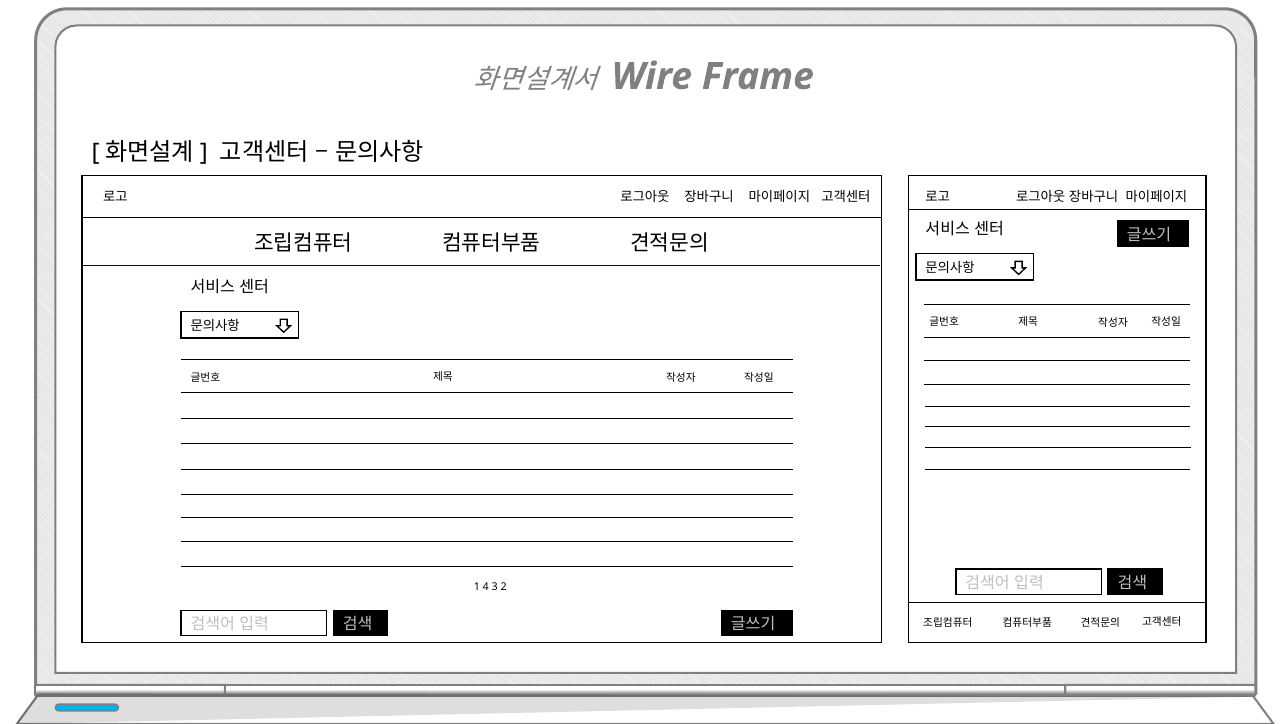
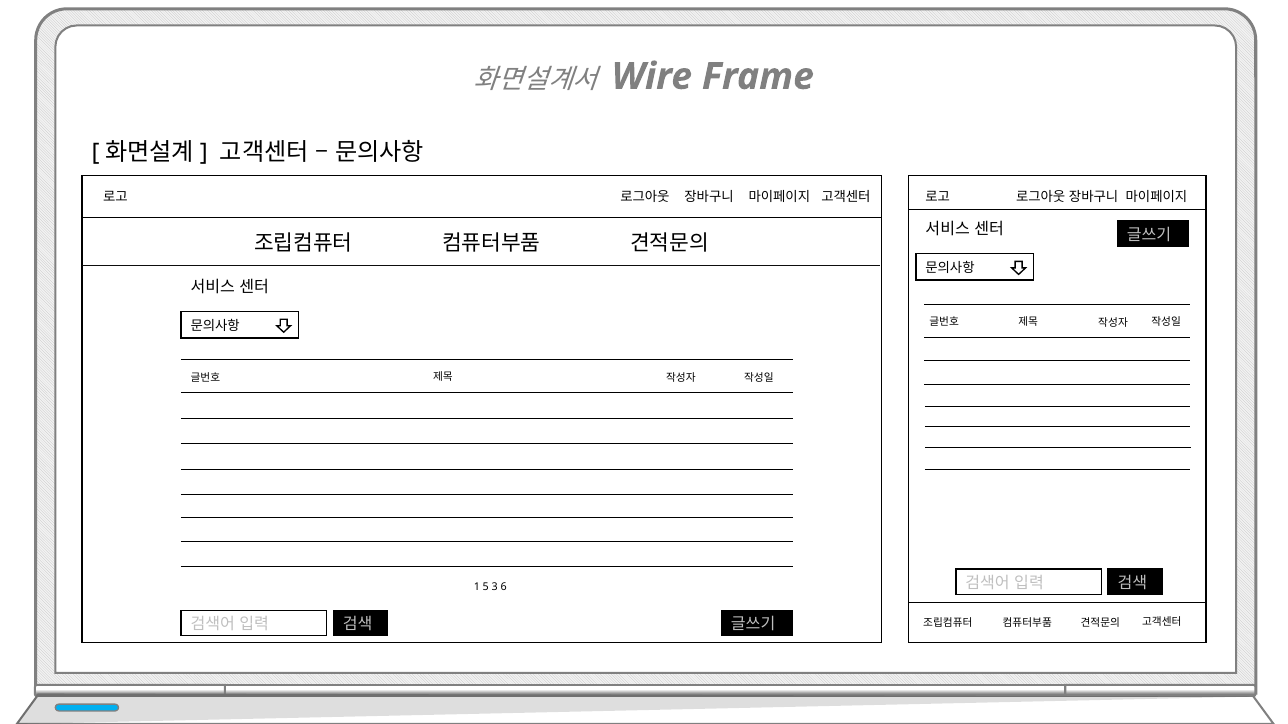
4: 4 -> 5
2: 2 -> 6
